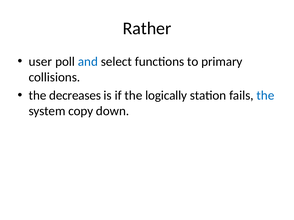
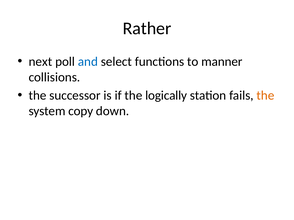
user: user -> next
primary: primary -> manner
decreases: decreases -> successor
the at (265, 96) colour: blue -> orange
